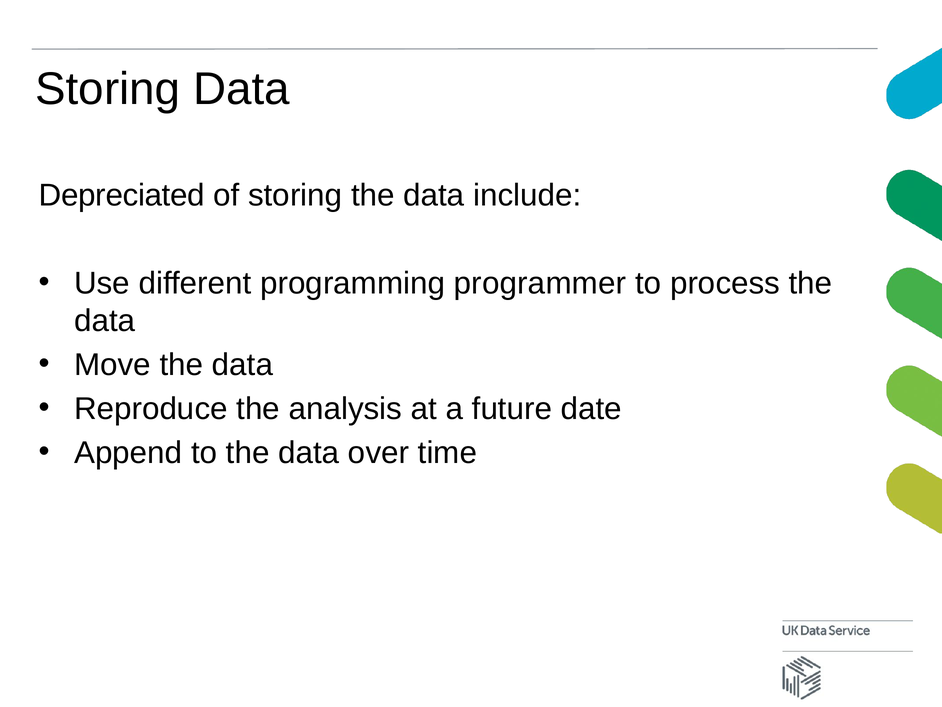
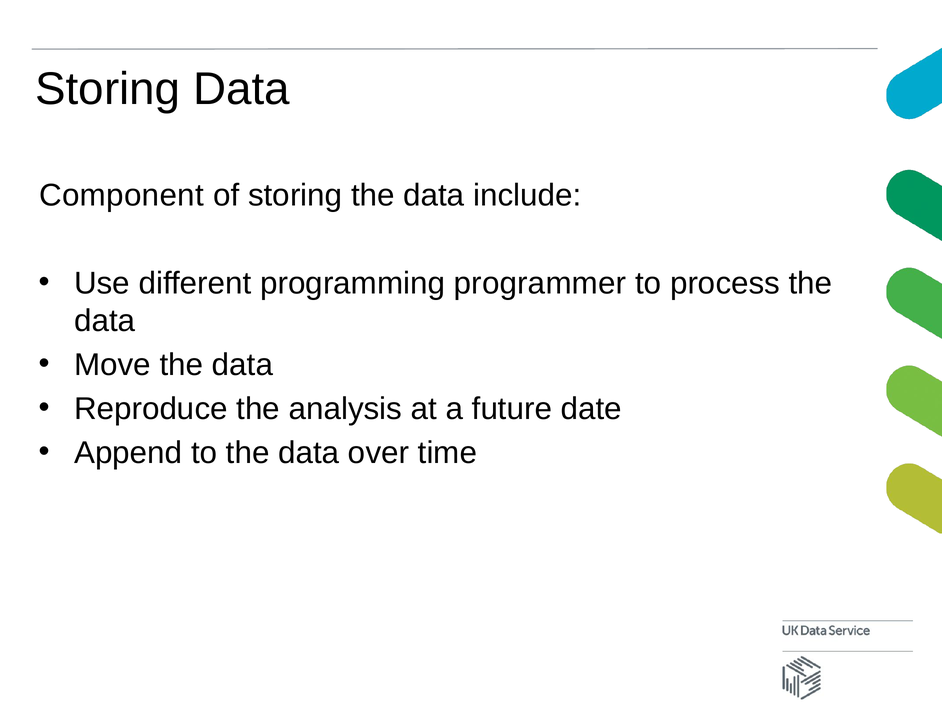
Depreciated: Depreciated -> Component
